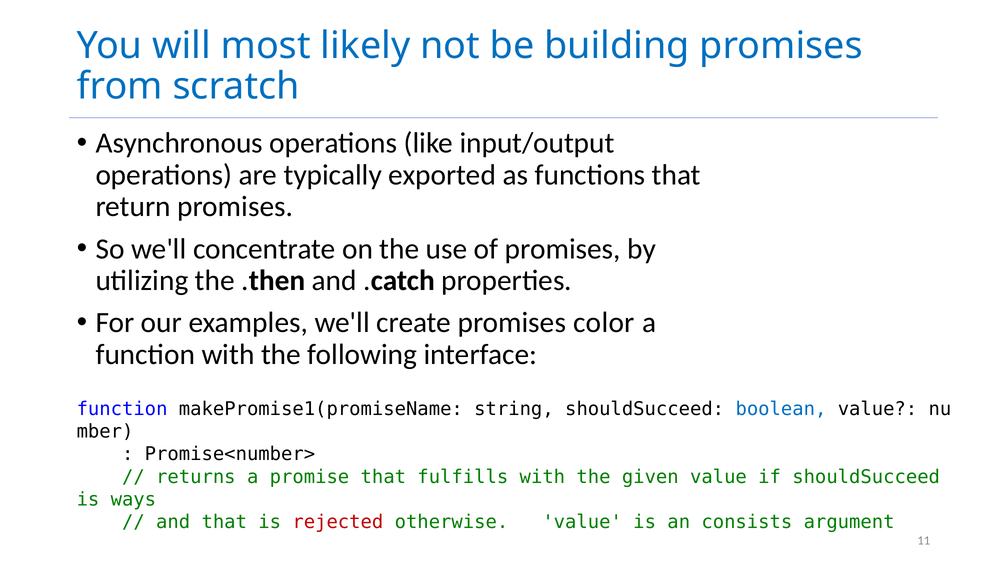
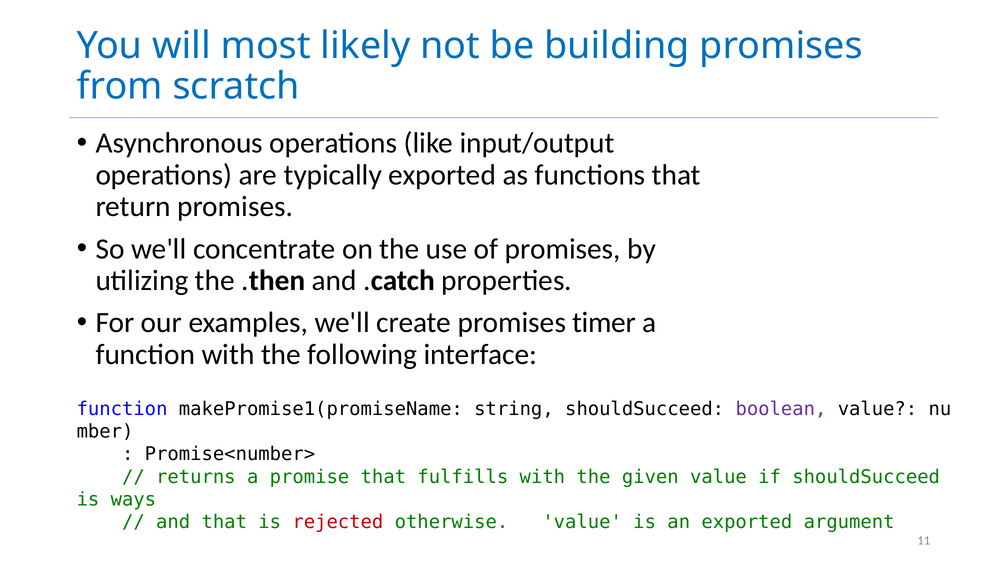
color: color -> timer
boolean colour: blue -> purple
an consists: consists -> exported
